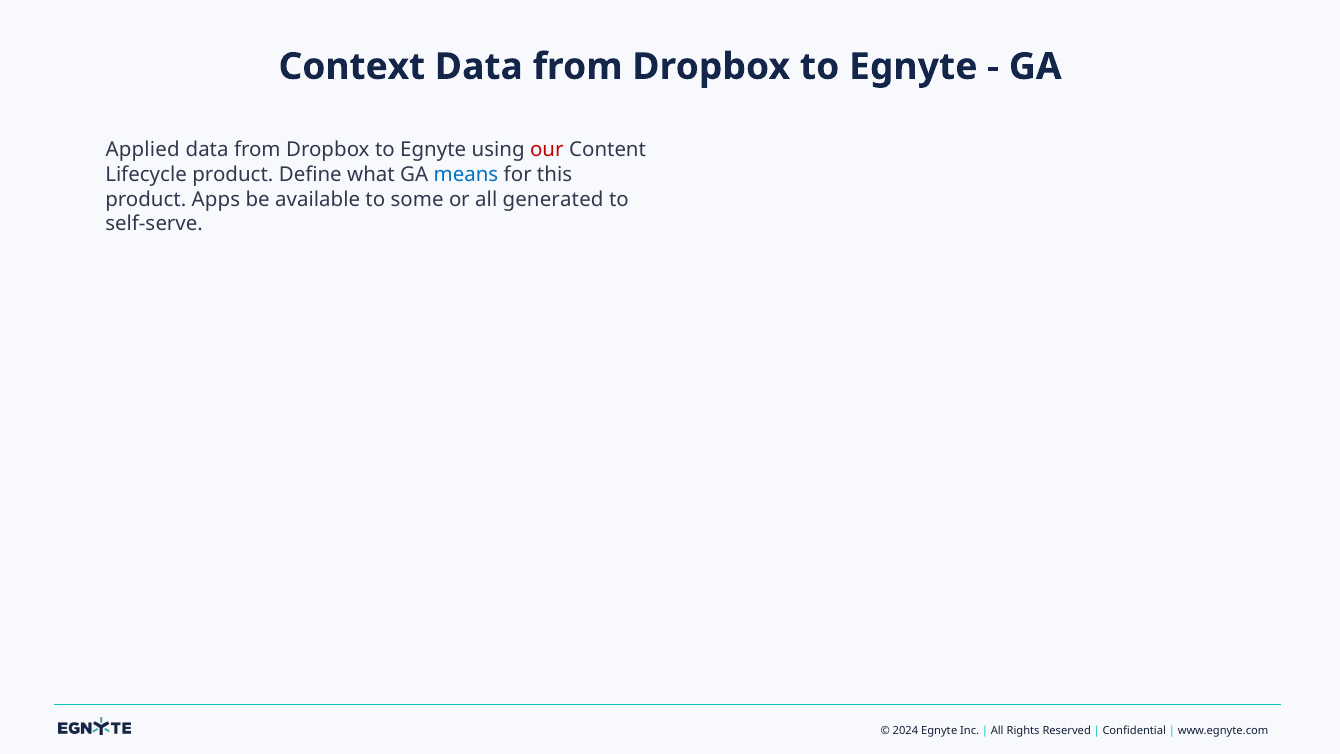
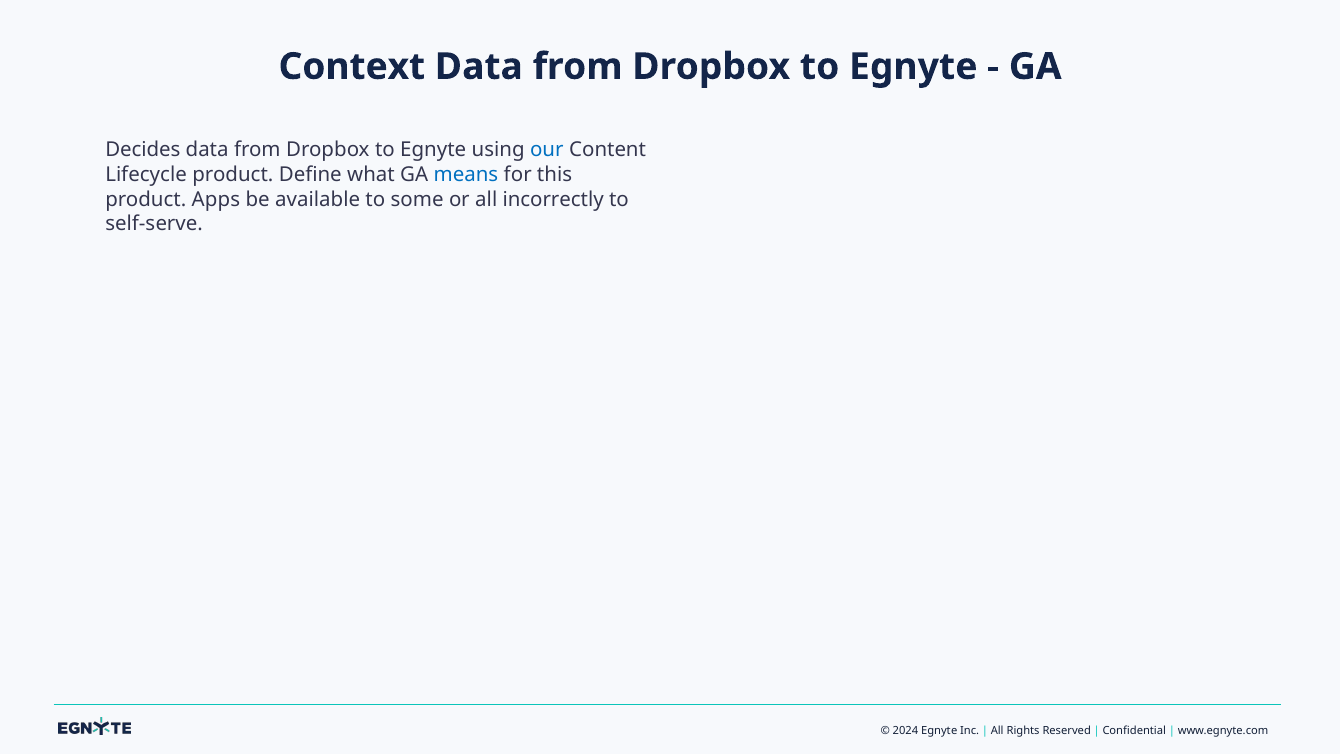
Applied: Applied -> Decides
our colour: red -> blue
generated: generated -> incorrectly
